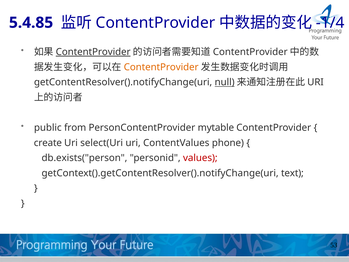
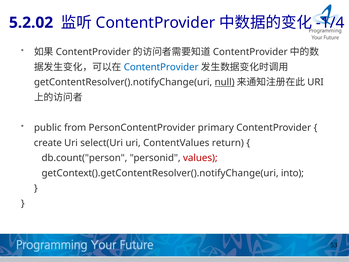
5.4.85: 5.4.85 -> 5.2.02
ContentProvider at (93, 52) underline: present -> none
ContentProvider at (161, 67) colour: orange -> blue
mytable: mytable -> primary
phone: phone -> return
db.exists("person: db.exists("person -> db.count("person
text: text -> into
